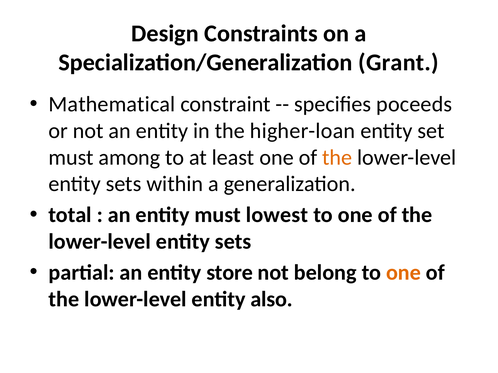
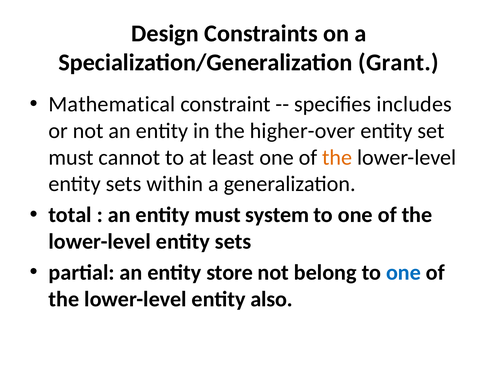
poceeds: poceeds -> includes
higher-loan: higher-loan -> higher-over
among: among -> cannot
lowest: lowest -> system
one at (403, 273) colour: orange -> blue
